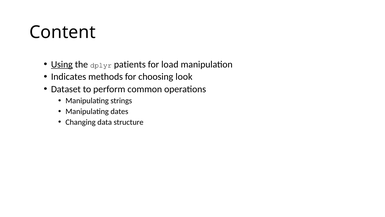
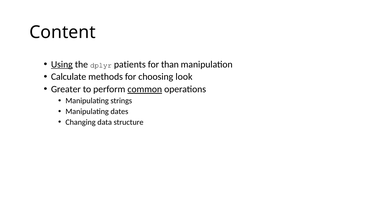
load: load -> than
Indicates: Indicates -> Calculate
Dataset: Dataset -> Greater
common underline: none -> present
